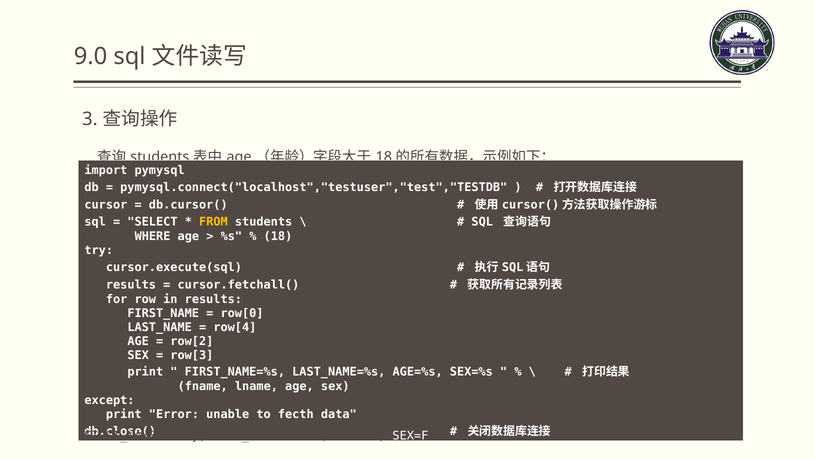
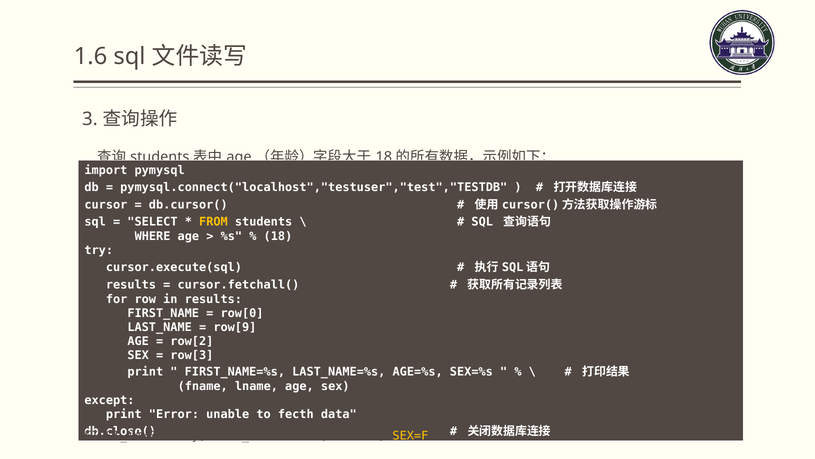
9.0: 9.0 -> 1.6
row[4: row[4 -> row[9
SEX=F colour: white -> yellow
